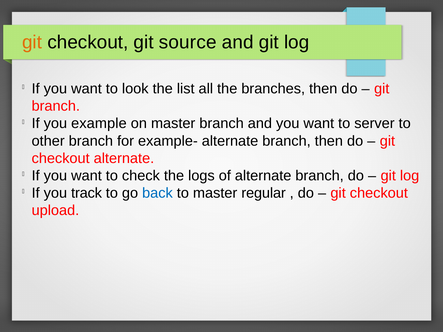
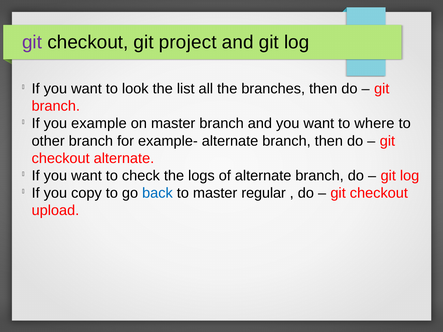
git at (32, 42) colour: orange -> purple
source: source -> project
server: server -> where
track: track -> copy
